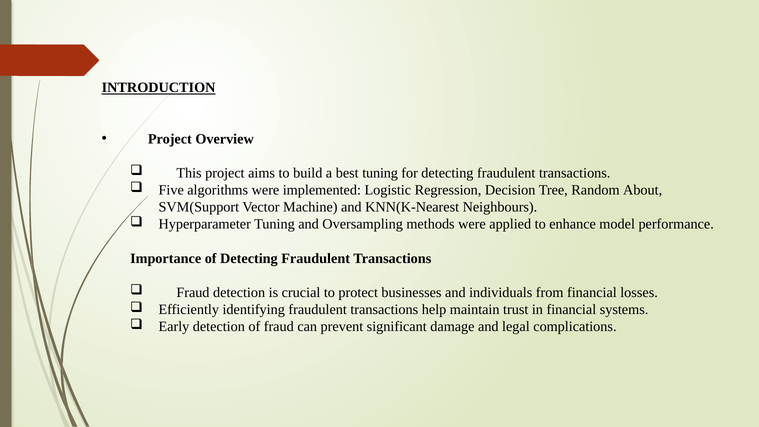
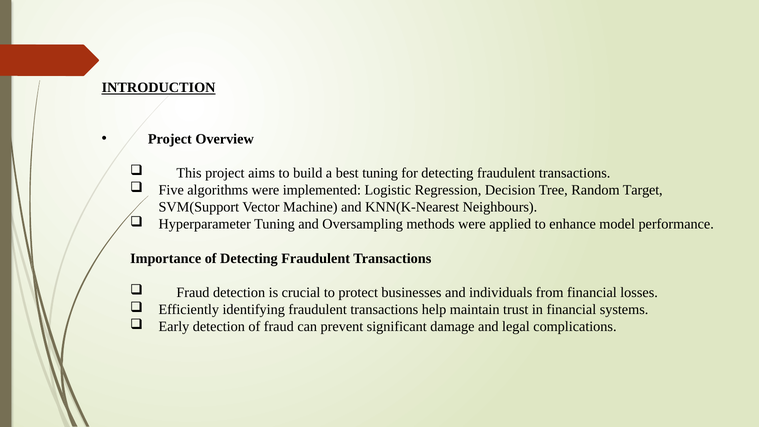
About: About -> Target
